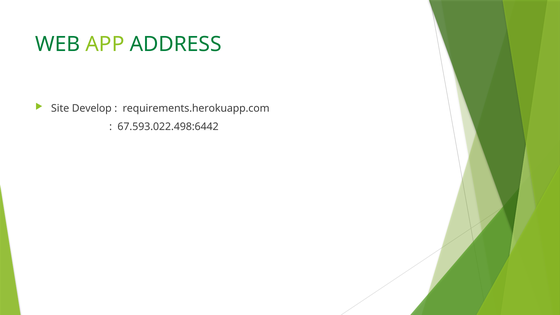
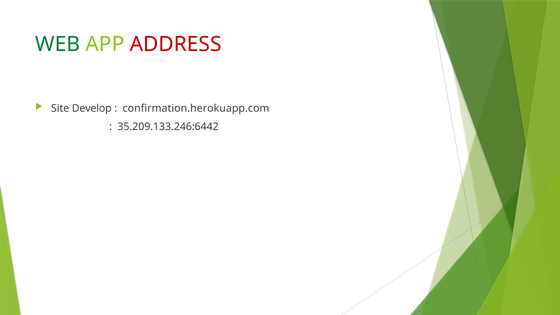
ADDRESS colour: green -> red
requirements.herokuapp.com: requirements.herokuapp.com -> confirmation.herokuapp.com
67.593.022.498:6442: 67.593.022.498:6442 -> 35.209.133.246:6442
